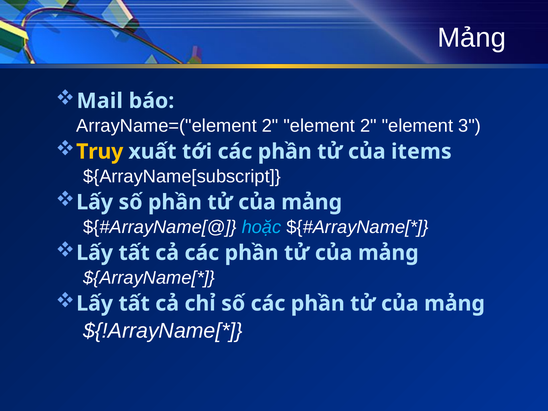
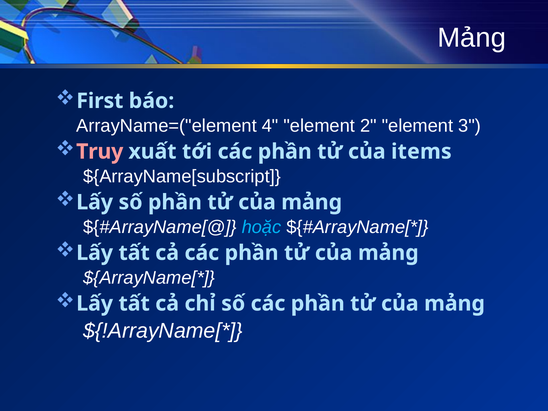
Mail: Mail -> First
ArrayName=("element 2: 2 -> 4
Truy colour: yellow -> pink
